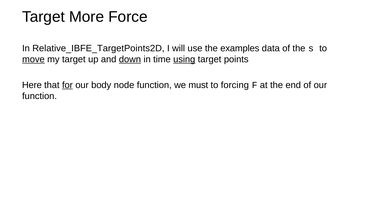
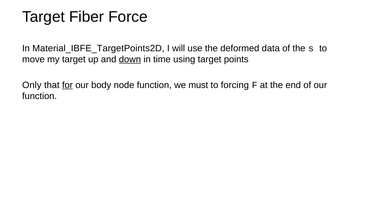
More: More -> Fiber
Relative_IBFE_TargetPoints2D: Relative_IBFE_TargetPoints2D -> Material_IBFE_TargetPoints2D
examples: examples -> deformed
move underline: present -> none
using underline: present -> none
Here: Here -> Only
